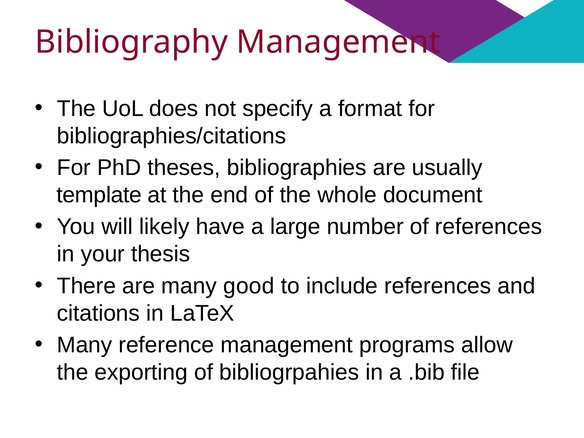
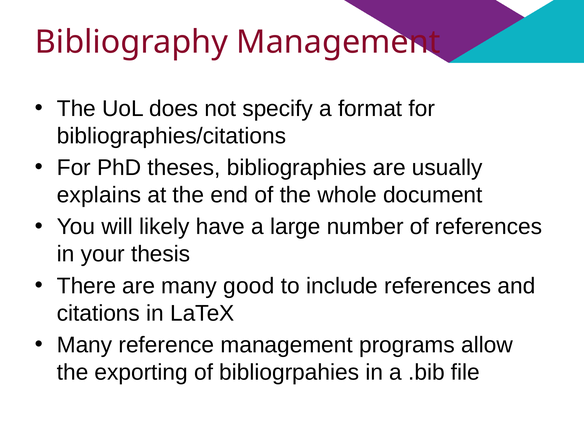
template: template -> explains
